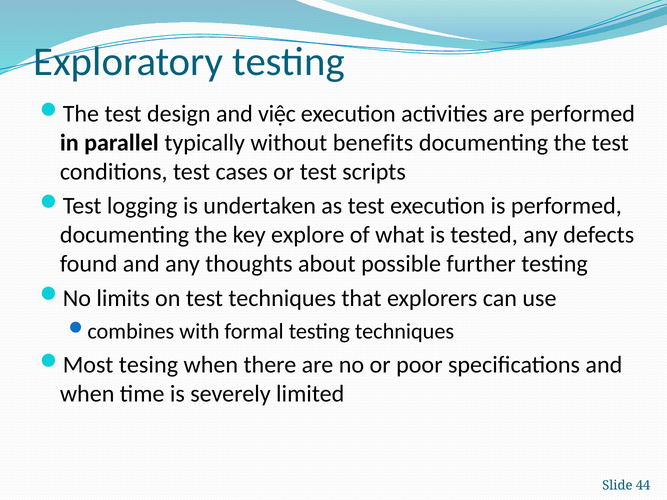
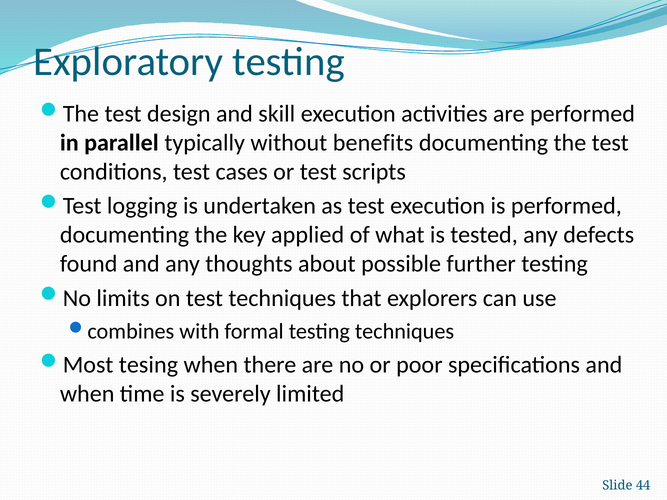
việc: việc -> skill
explore: explore -> applied
